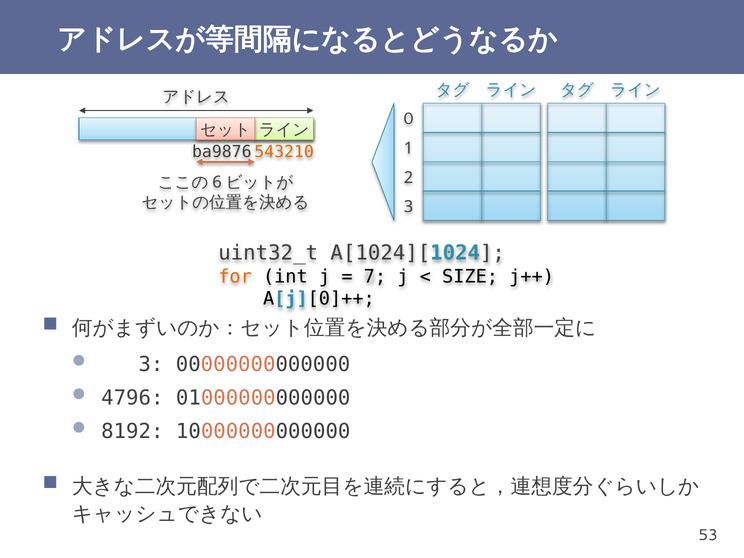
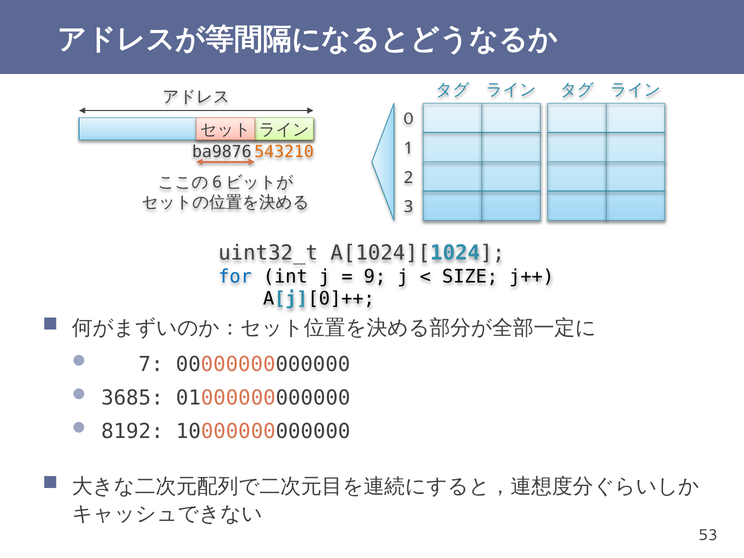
for colour: orange -> blue
7: 7 -> 9
3 at (151, 364): 3 -> 7
4796: 4796 -> 3685
